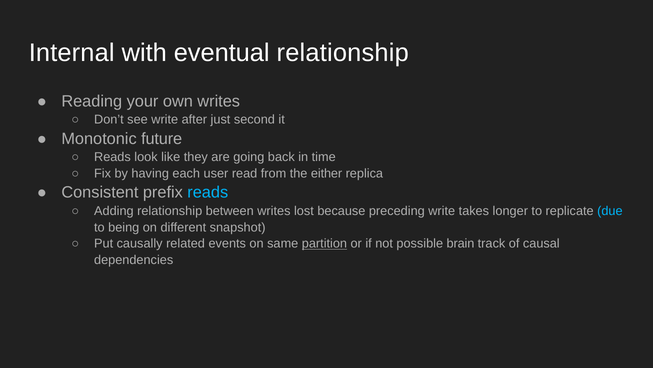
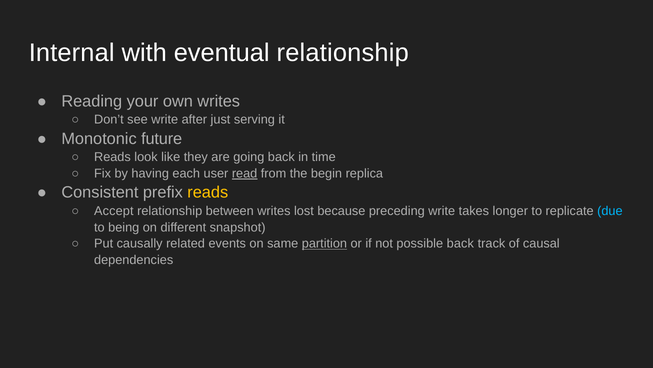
second: second -> serving
read underline: none -> present
either: either -> begin
reads at (208, 192) colour: light blue -> yellow
Adding: Adding -> Accept
possible brain: brain -> back
